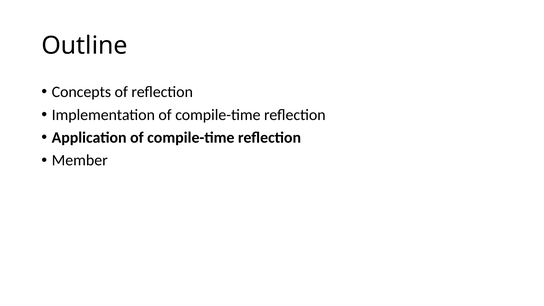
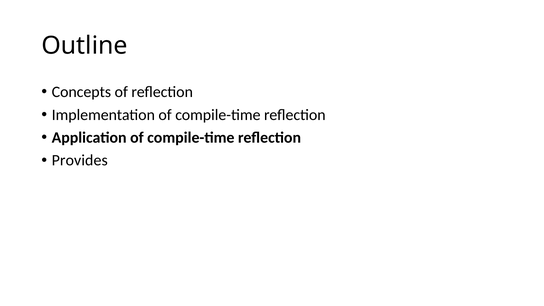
Member: Member -> Provides
